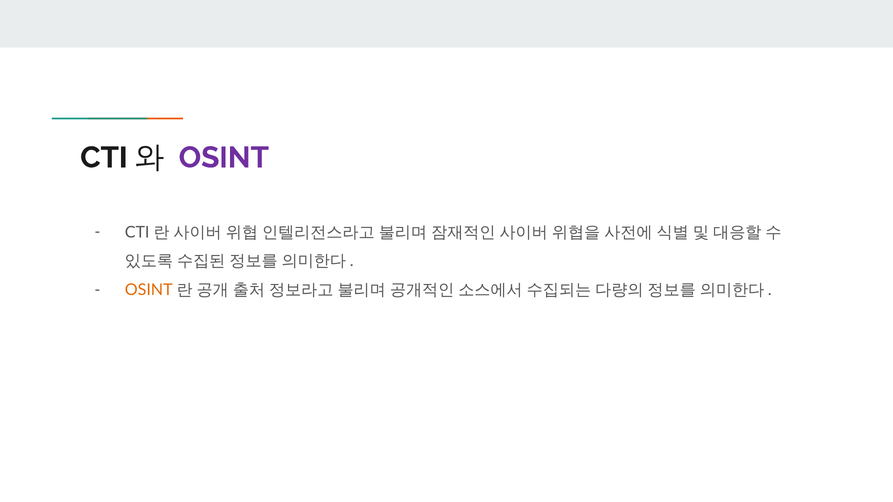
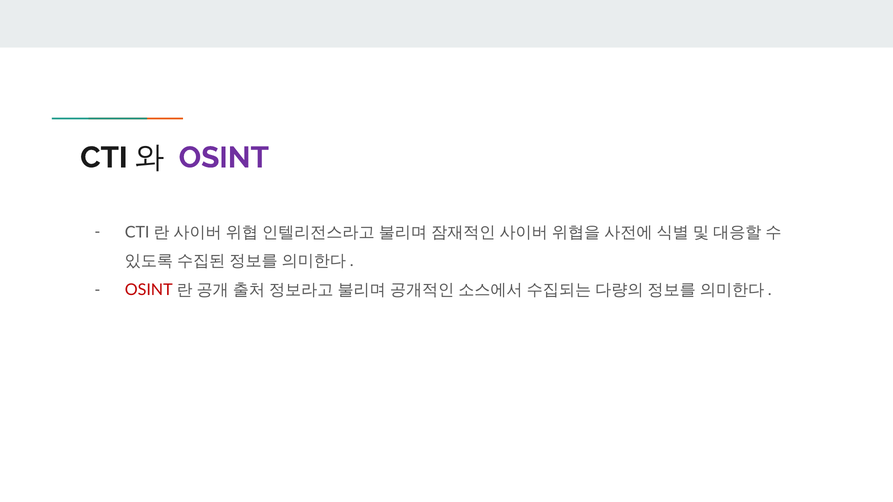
OSINT at (149, 290) colour: orange -> red
